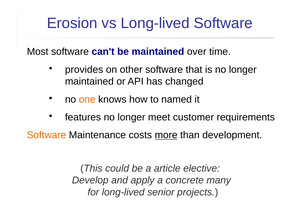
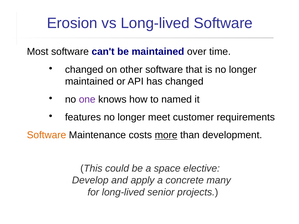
provides at (84, 70): provides -> changed
one colour: orange -> purple
article: article -> space
